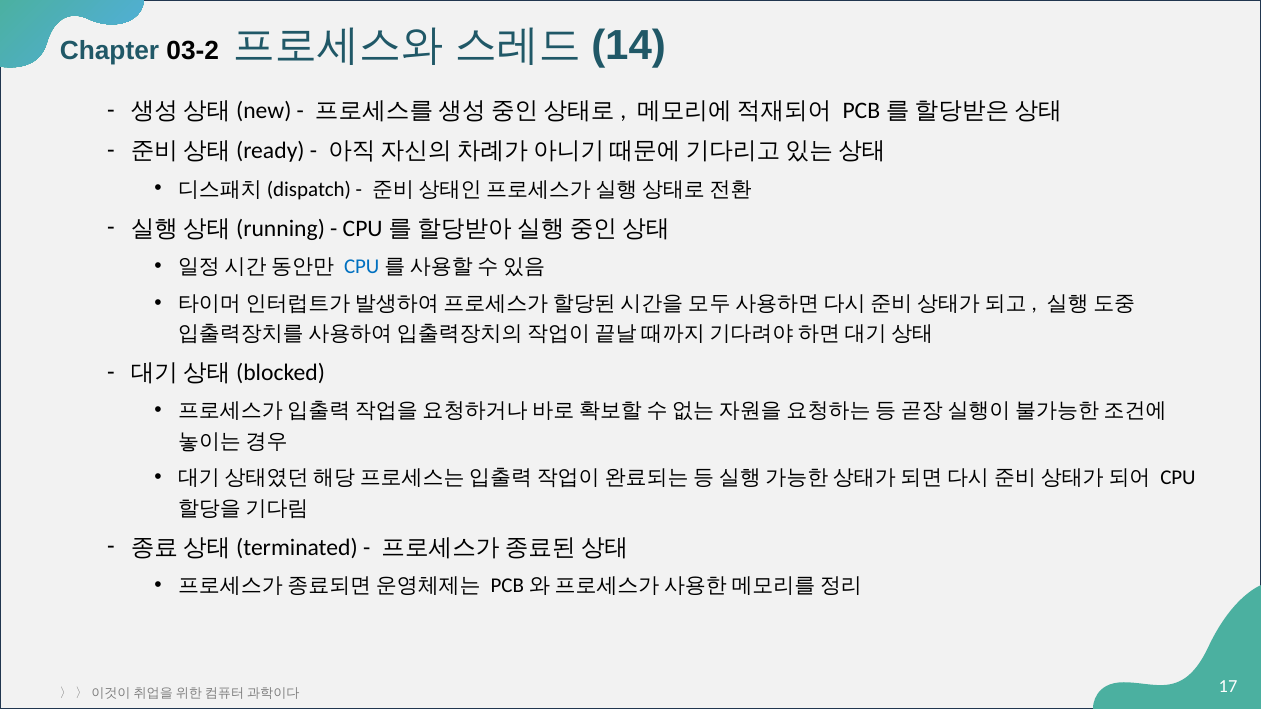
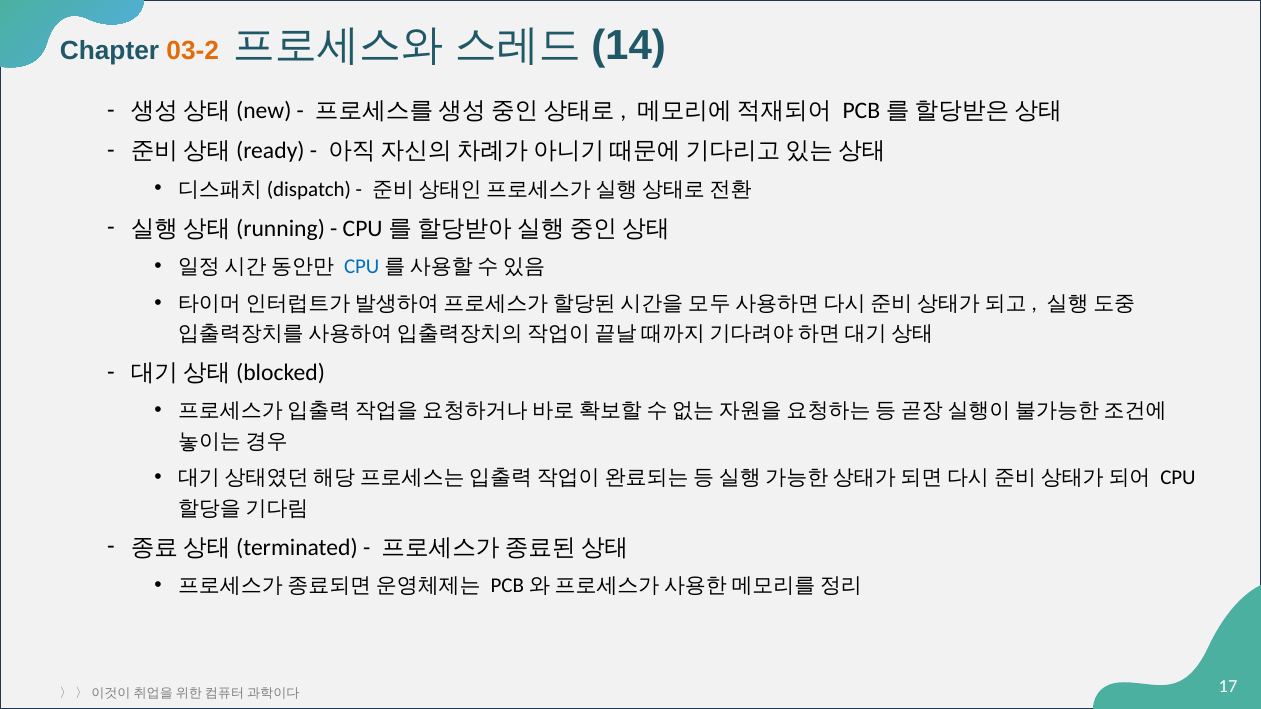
03-2 colour: black -> orange
